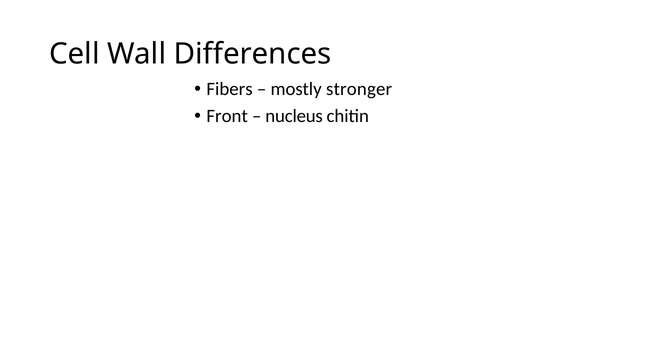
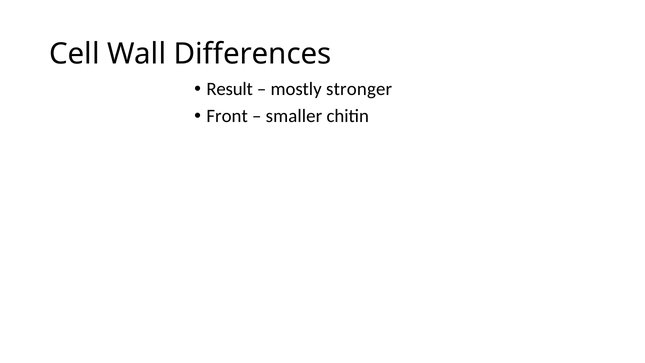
Fibers: Fibers -> Result
nucleus: nucleus -> smaller
